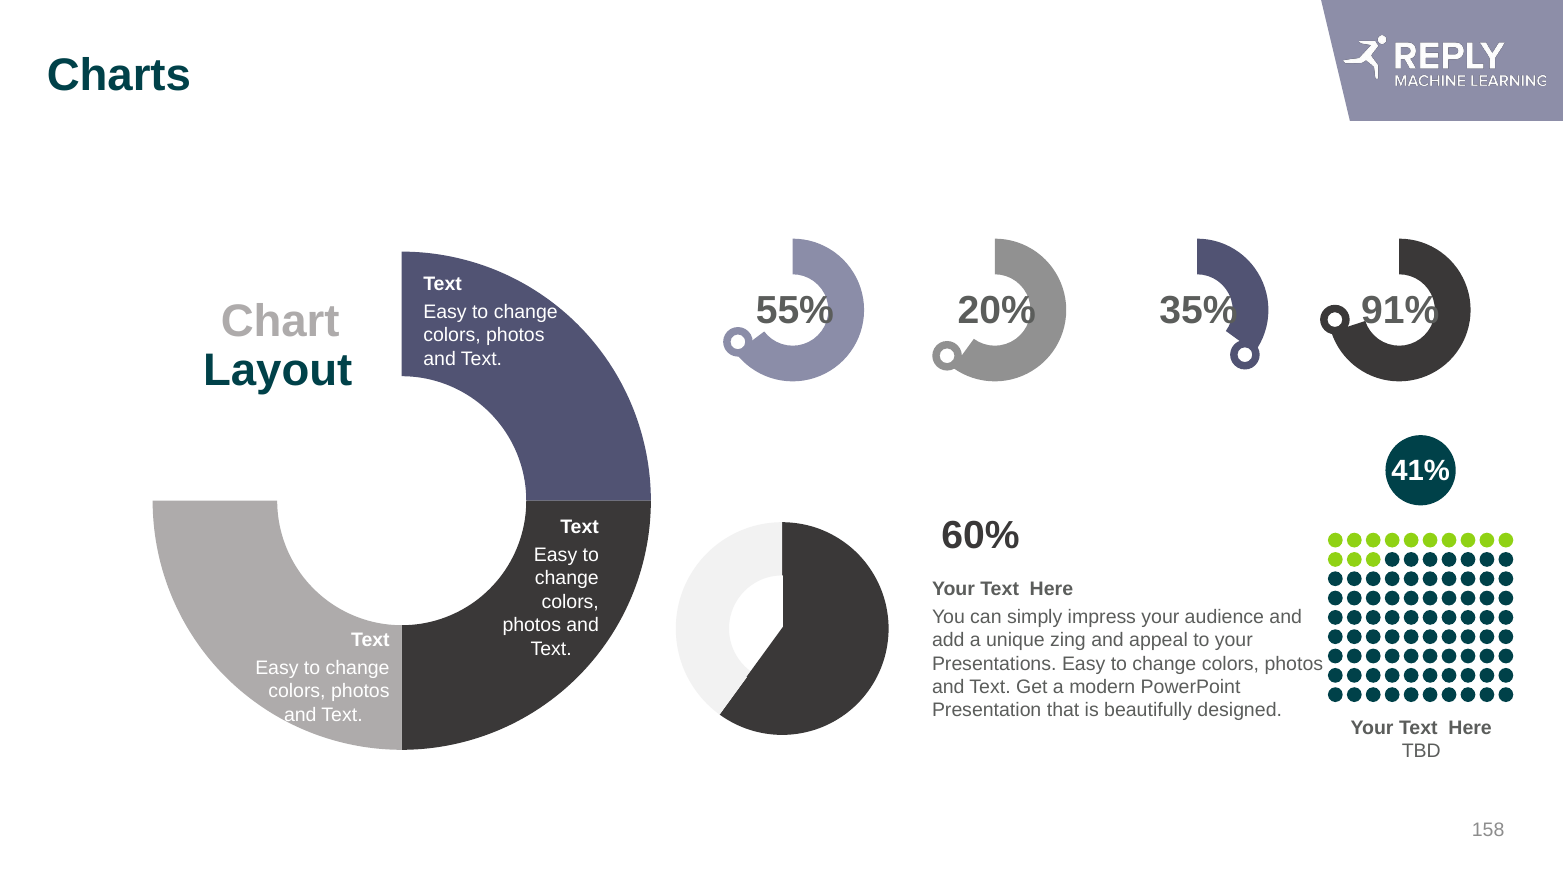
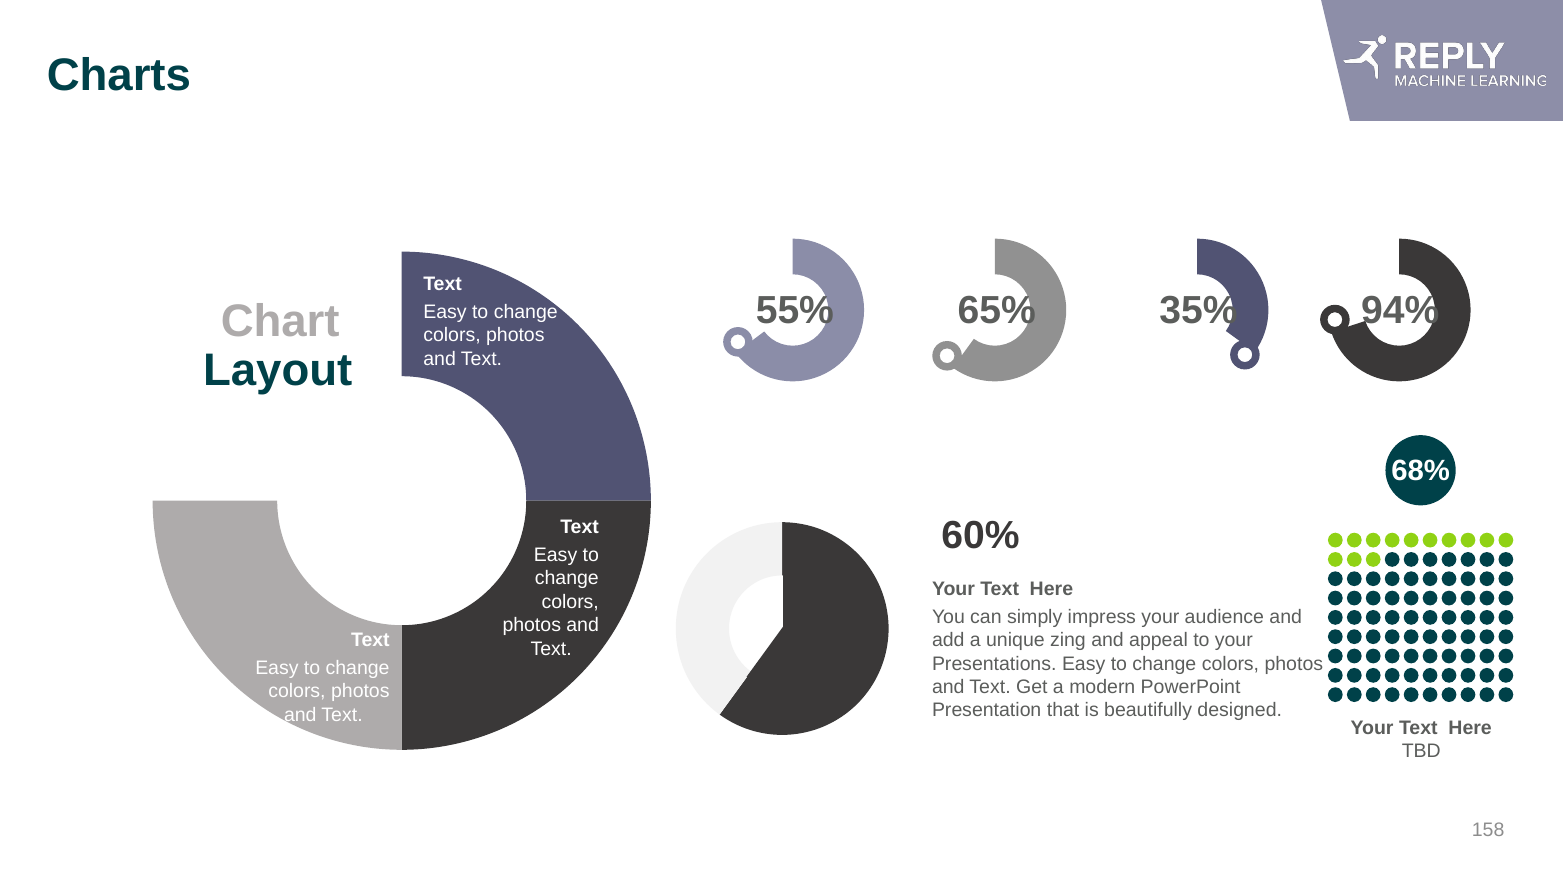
20%: 20% -> 65%
91%: 91% -> 94%
41%: 41% -> 68%
